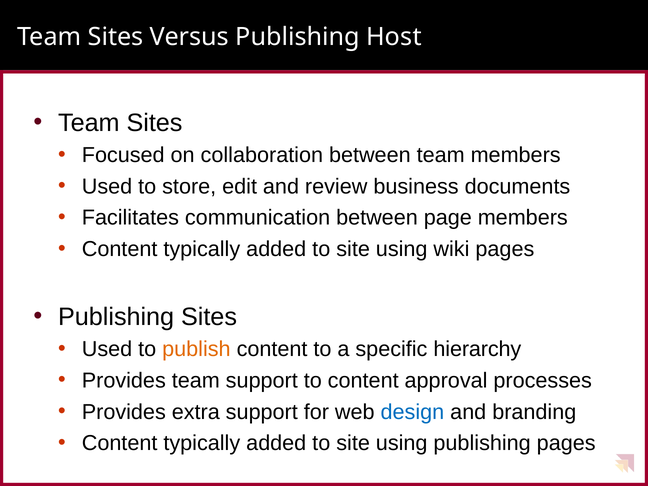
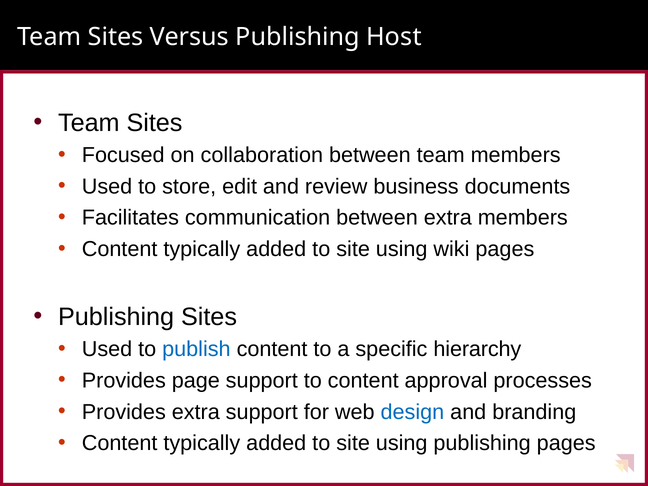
between page: page -> extra
publish colour: orange -> blue
Provides team: team -> page
